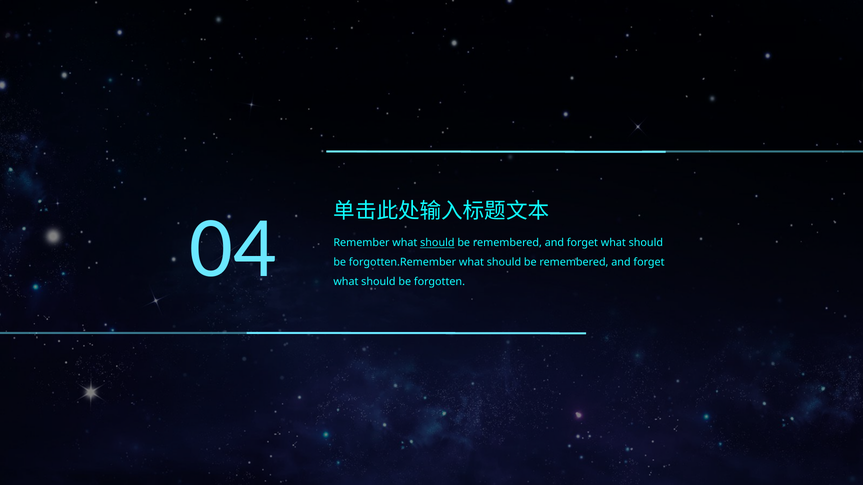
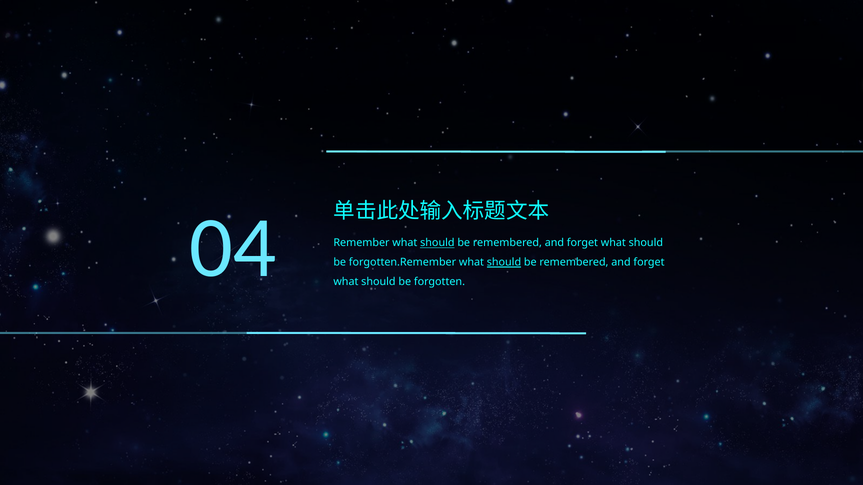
should at (504, 263) underline: none -> present
